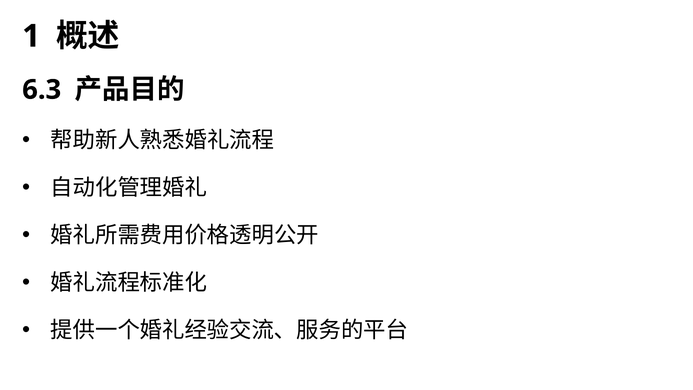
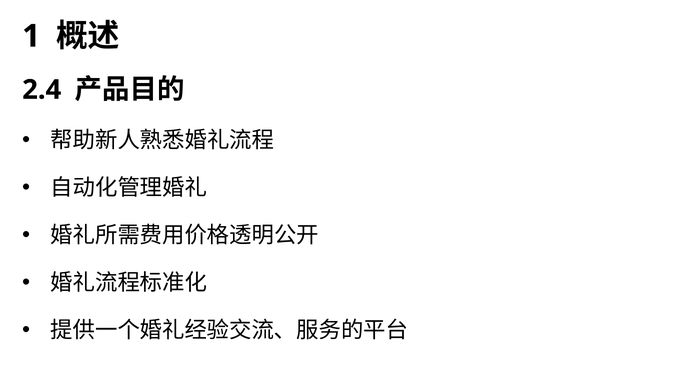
6.3: 6.3 -> 2.4
